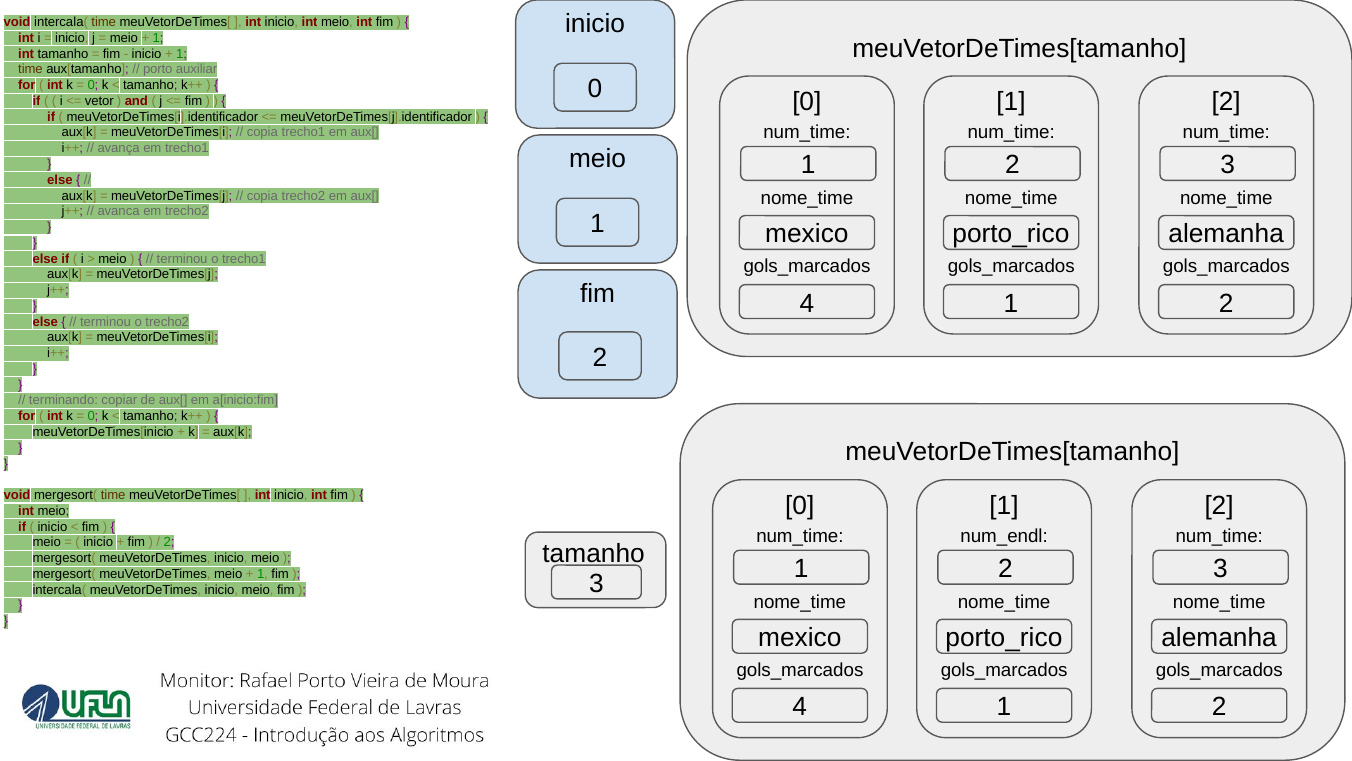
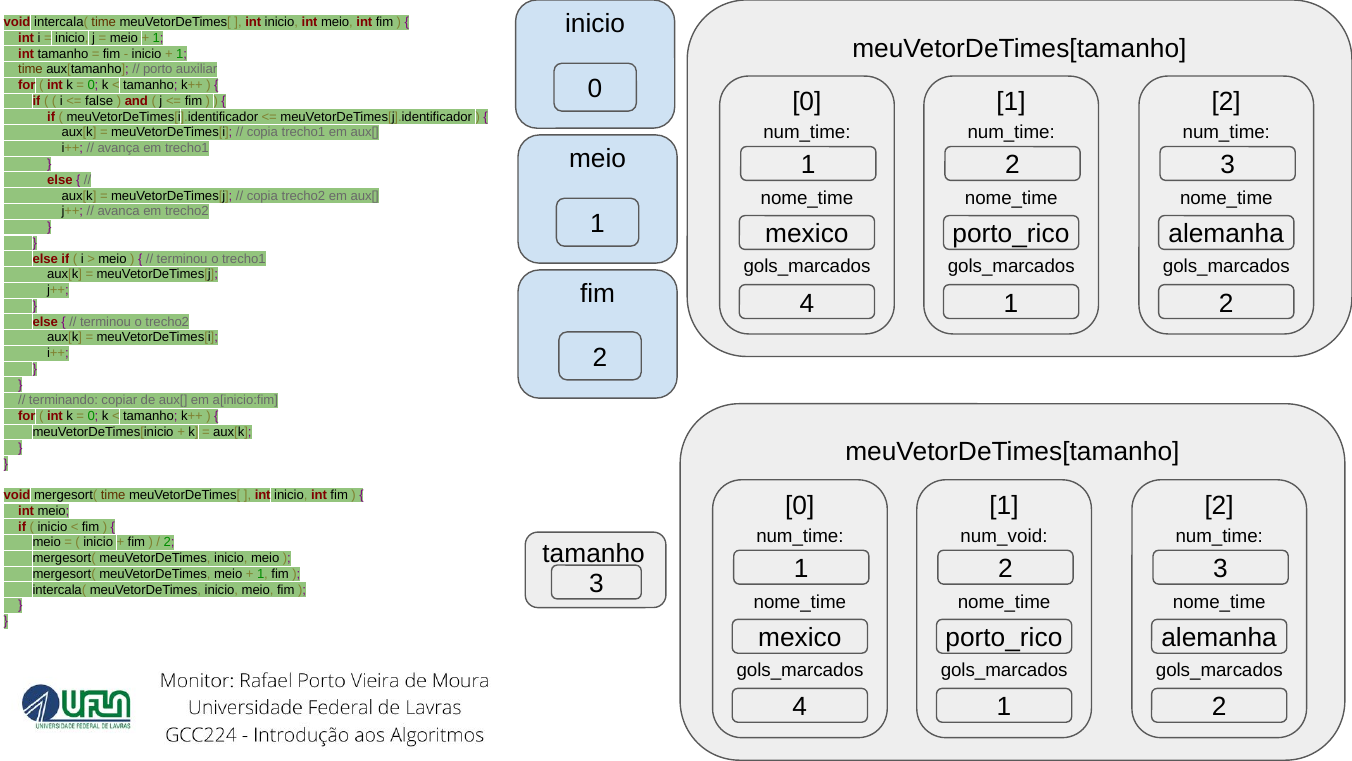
vetor: vetor -> false
num_endl: num_endl -> num_void
